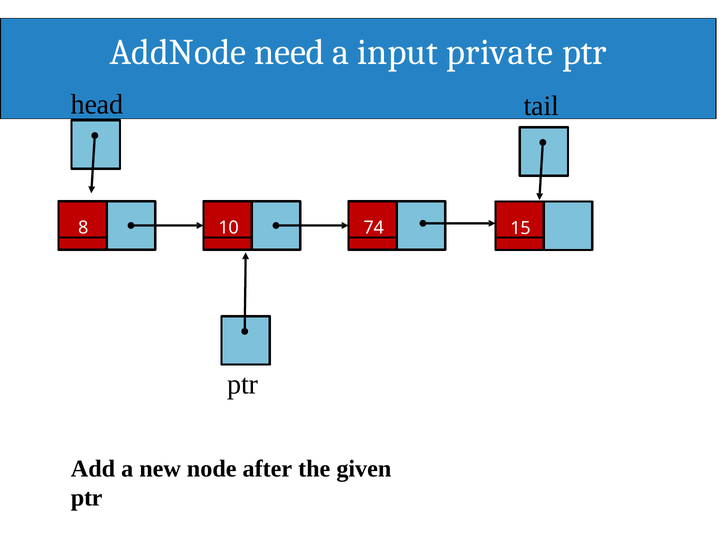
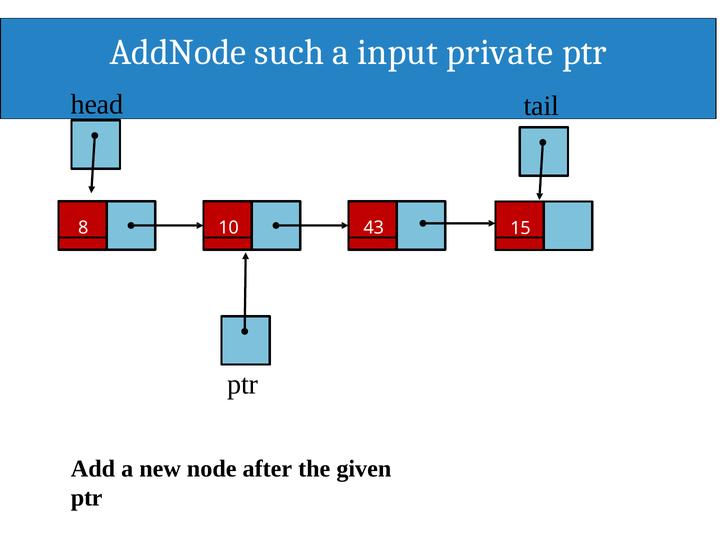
need: need -> such
74: 74 -> 43
